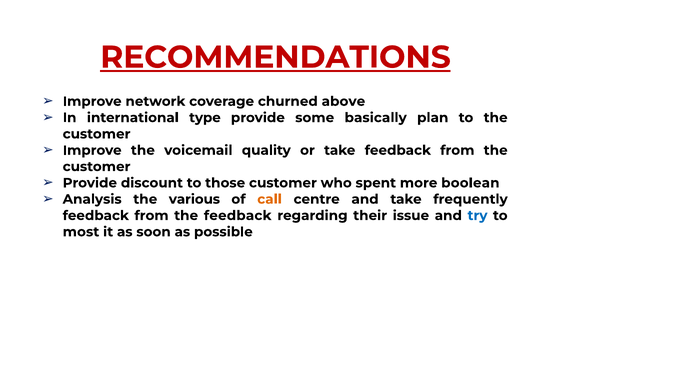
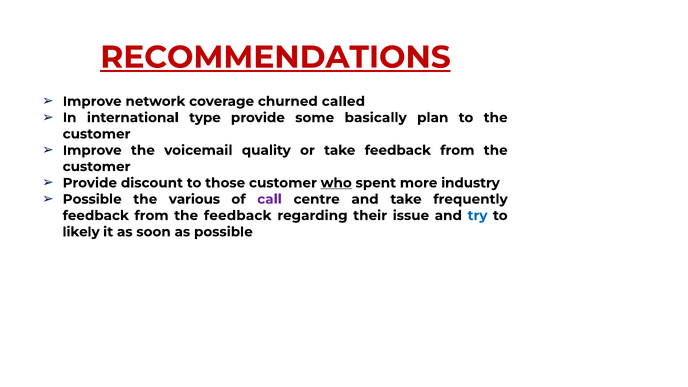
above: above -> called
who underline: none -> present
boolean: boolean -> industry
Analysis at (92, 199): Analysis -> Possible
call colour: orange -> purple
most: most -> likely
